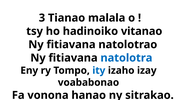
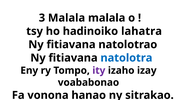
3 Tianao: Tianao -> Malala
vitanao: vitanao -> lahatra
ity colour: blue -> purple
